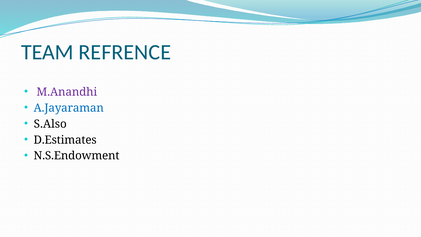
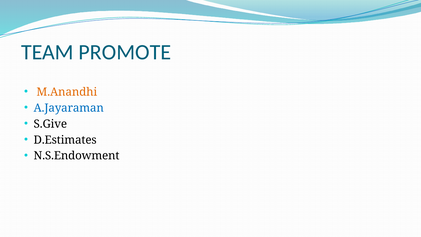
REFRENCE: REFRENCE -> PROMOTE
M.Anandhi colour: purple -> orange
S.Also: S.Also -> S.Give
